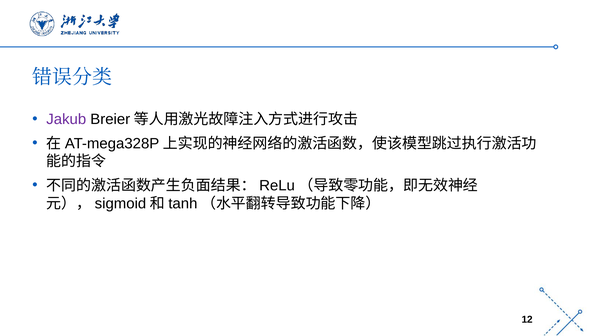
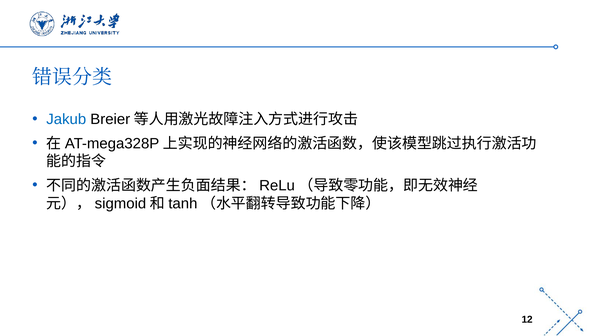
Jakub colour: purple -> blue
